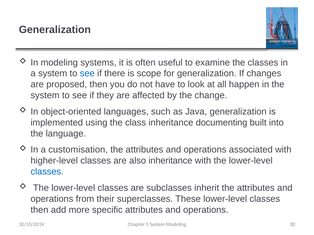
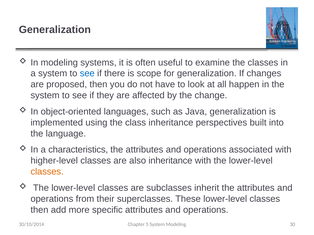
documenting: documenting -> perspectives
customisation: customisation -> characteristics
classes at (47, 172) colour: blue -> orange
